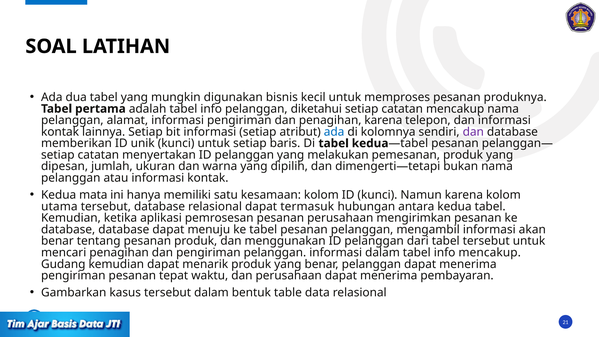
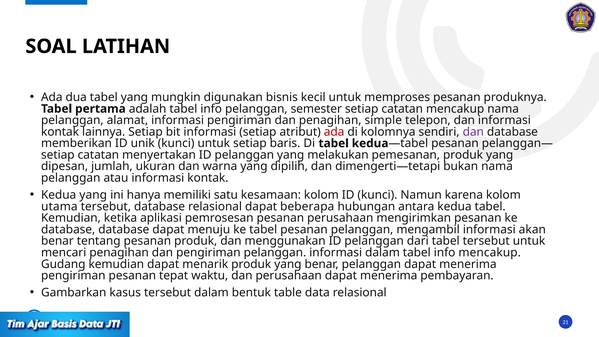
diketahui: diketahui -> semester
penagihan karena: karena -> simple
ada at (334, 132) colour: blue -> red
Kedua mata: mata -> yang
termasuk: termasuk -> beberapa
